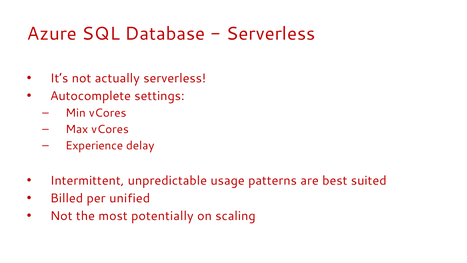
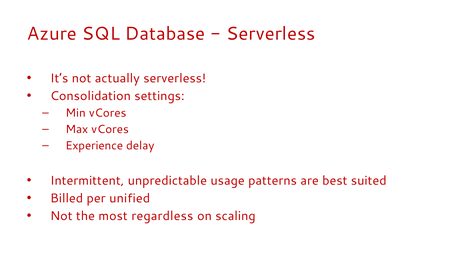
Autocomplete: Autocomplete -> Consolidation
potentially: potentially -> regardless
